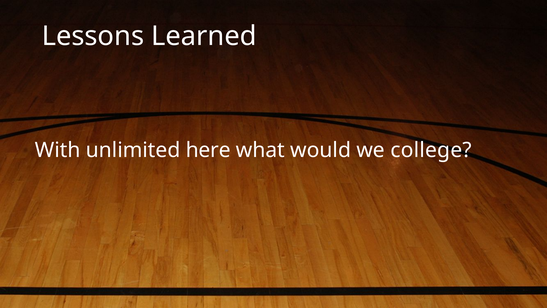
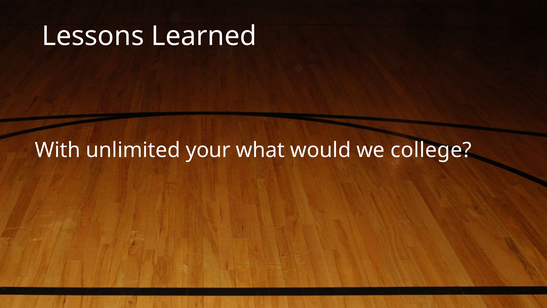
here: here -> your
